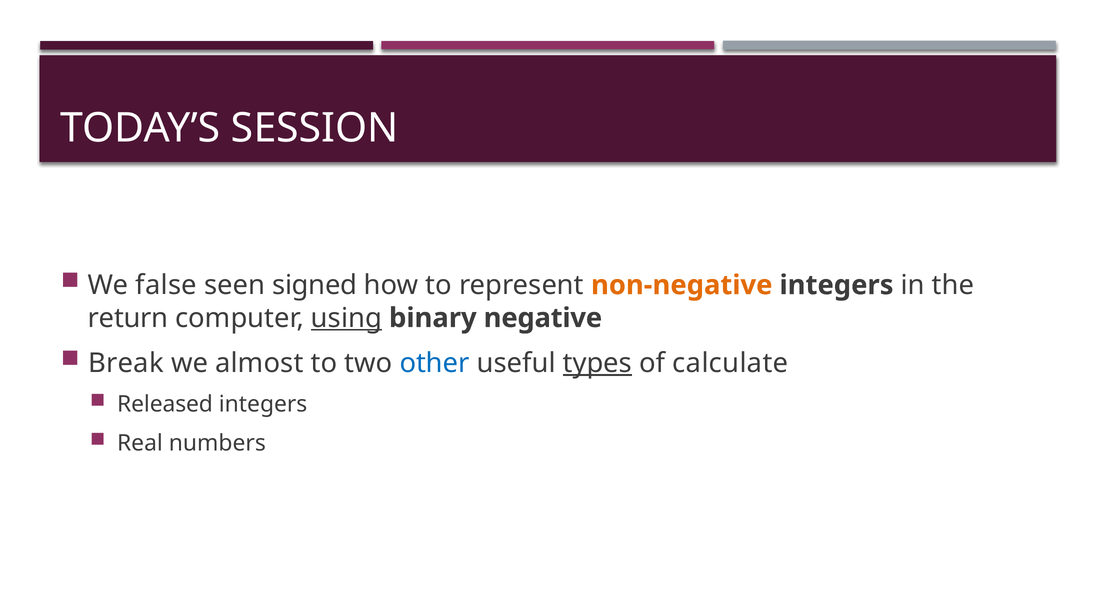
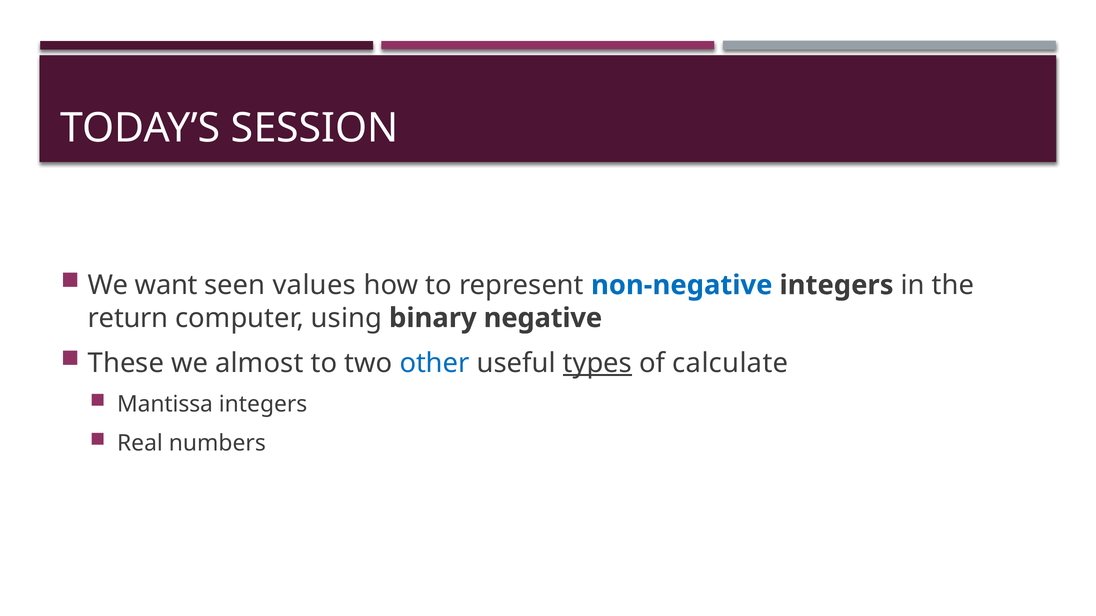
false: false -> want
signed: signed -> values
non-negative colour: orange -> blue
using underline: present -> none
Break: Break -> These
Released: Released -> Mantissa
